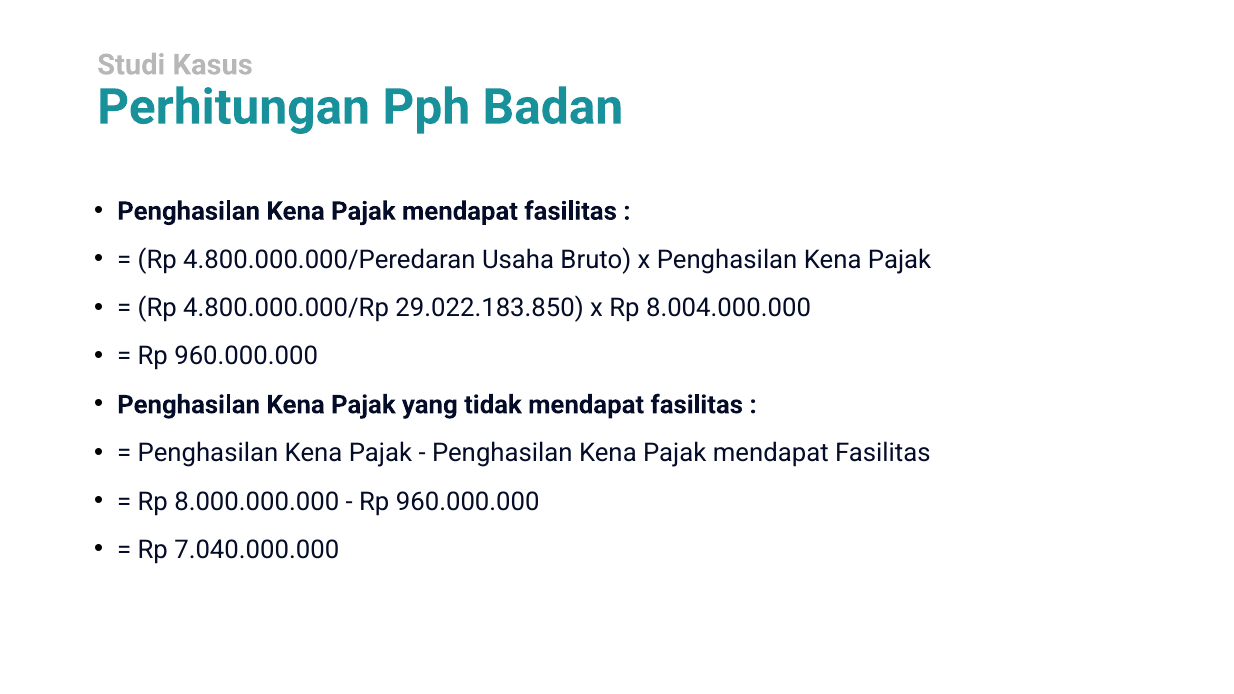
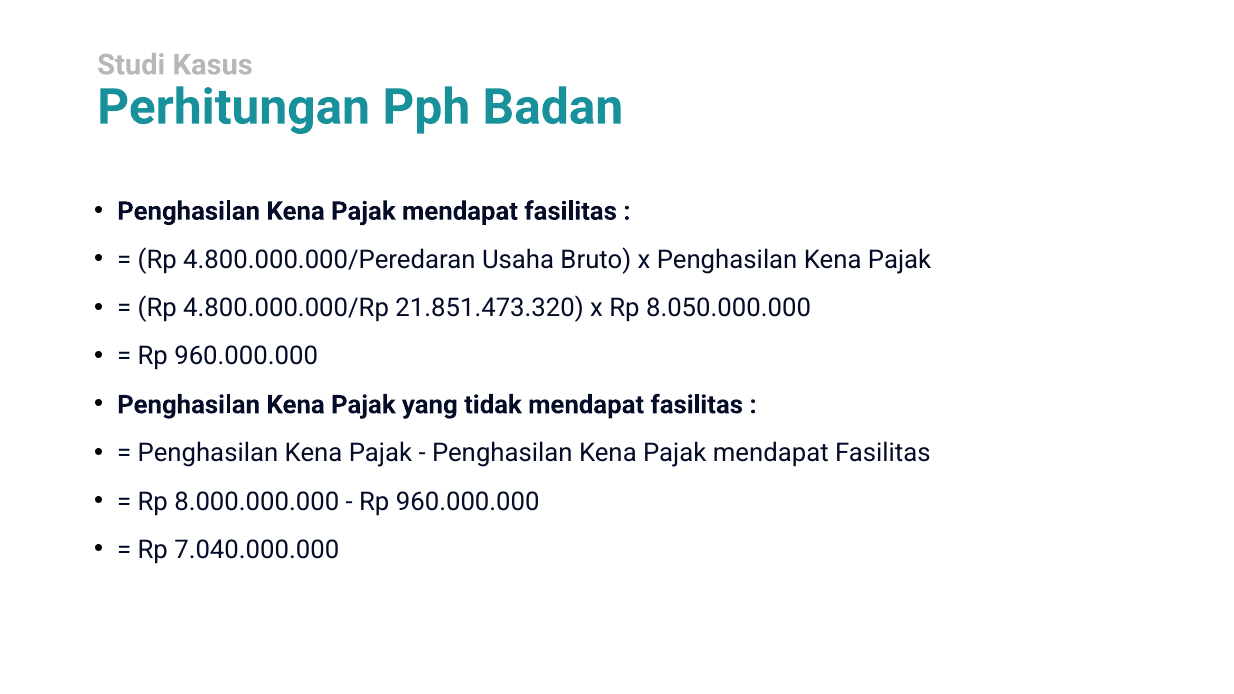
29.022.183.850: 29.022.183.850 -> 21.851.473.320
8.004.000.000: 8.004.000.000 -> 8.050.000.000
